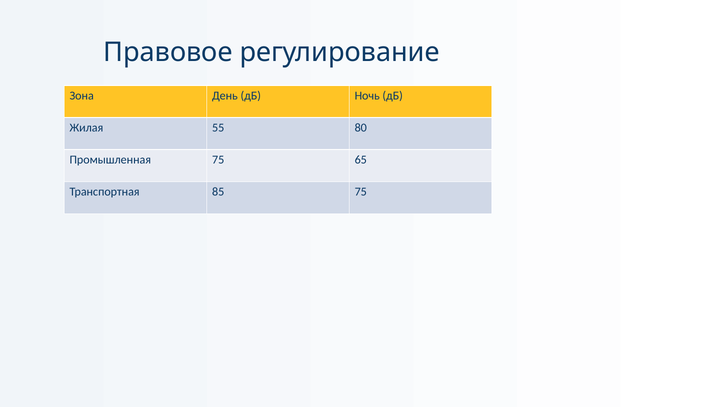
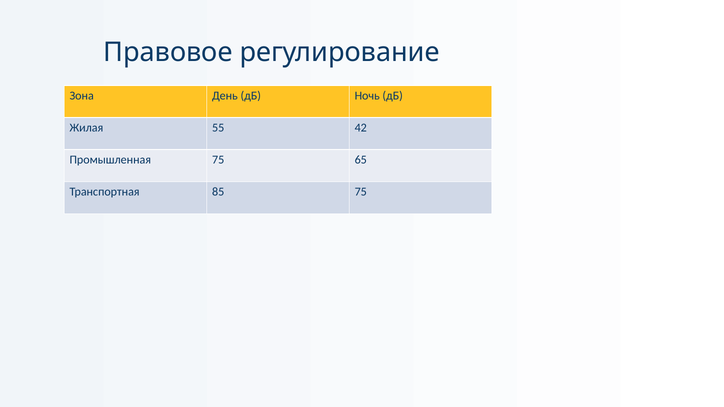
80: 80 -> 42
